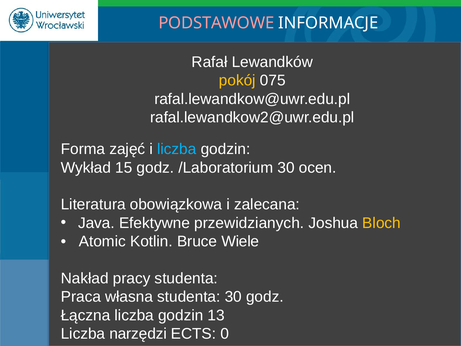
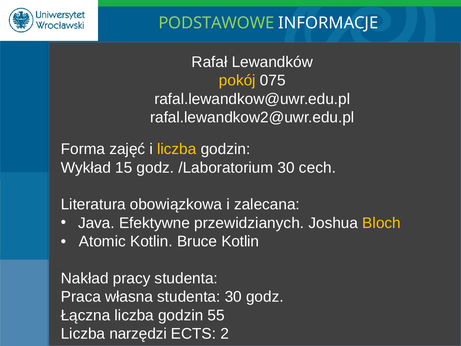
PODSTAWOWE colour: pink -> light green
liczba at (177, 149) colour: light blue -> yellow
ocen: ocen -> cech
Bruce Wiele: Wiele -> Kotlin
13: 13 -> 55
0: 0 -> 2
